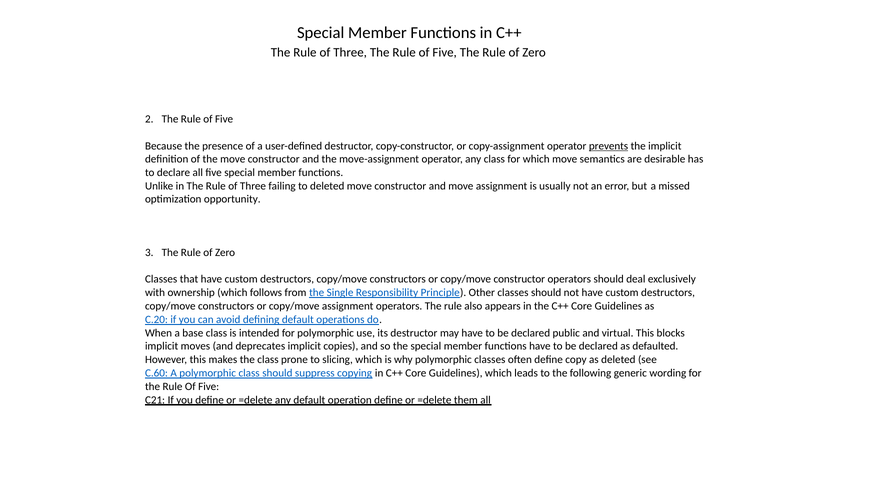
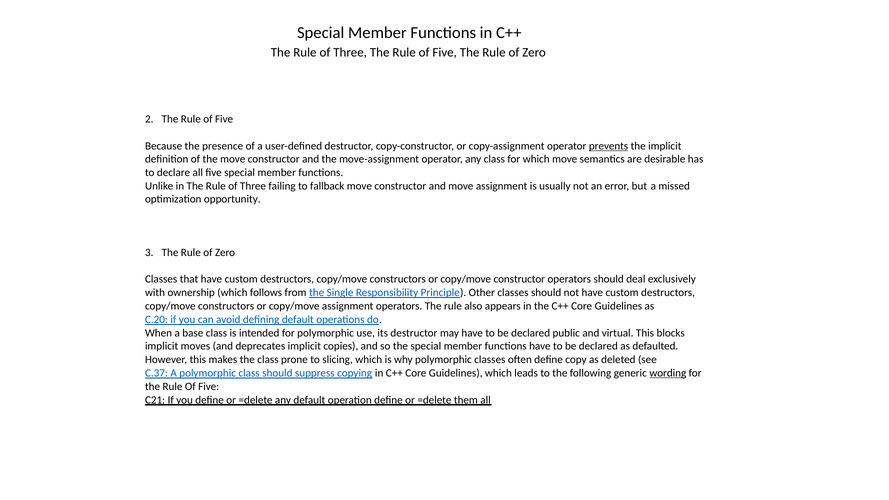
to deleted: deleted -> fallback
C.60: C.60 -> C.37
wording underline: none -> present
